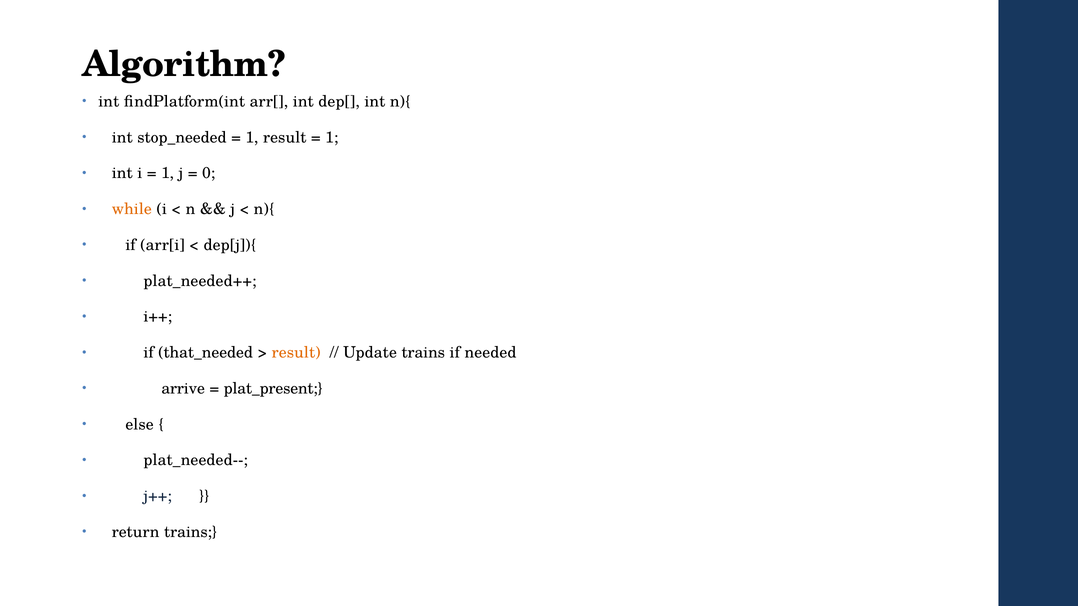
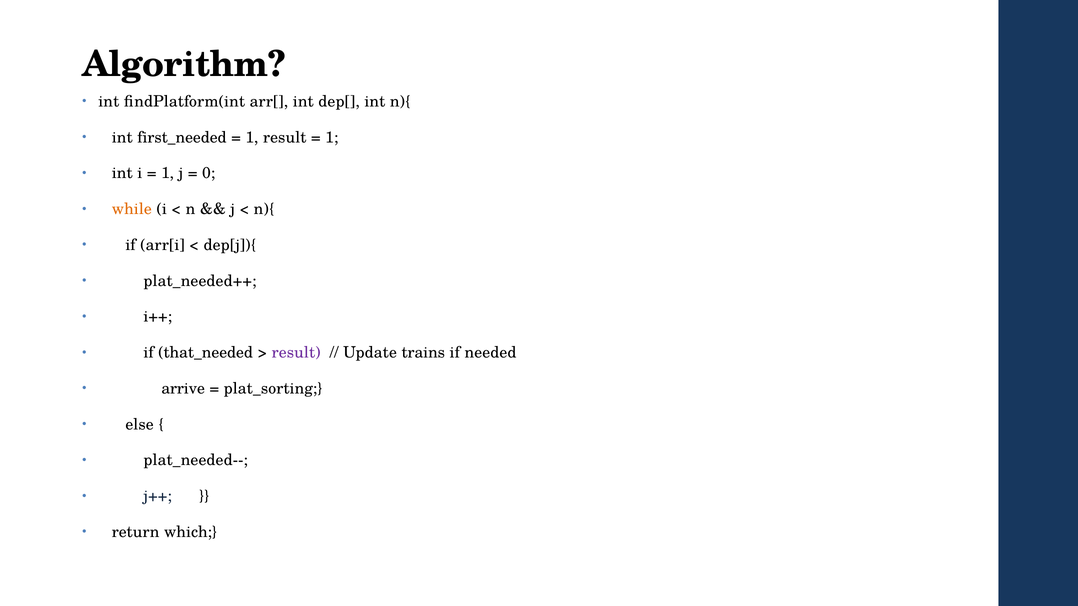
stop_needed: stop_needed -> first_needed
result at (296, 353) colour: orange -> purple
plat_present: plat_present -> plat_sorting
return trains: trains -> which
